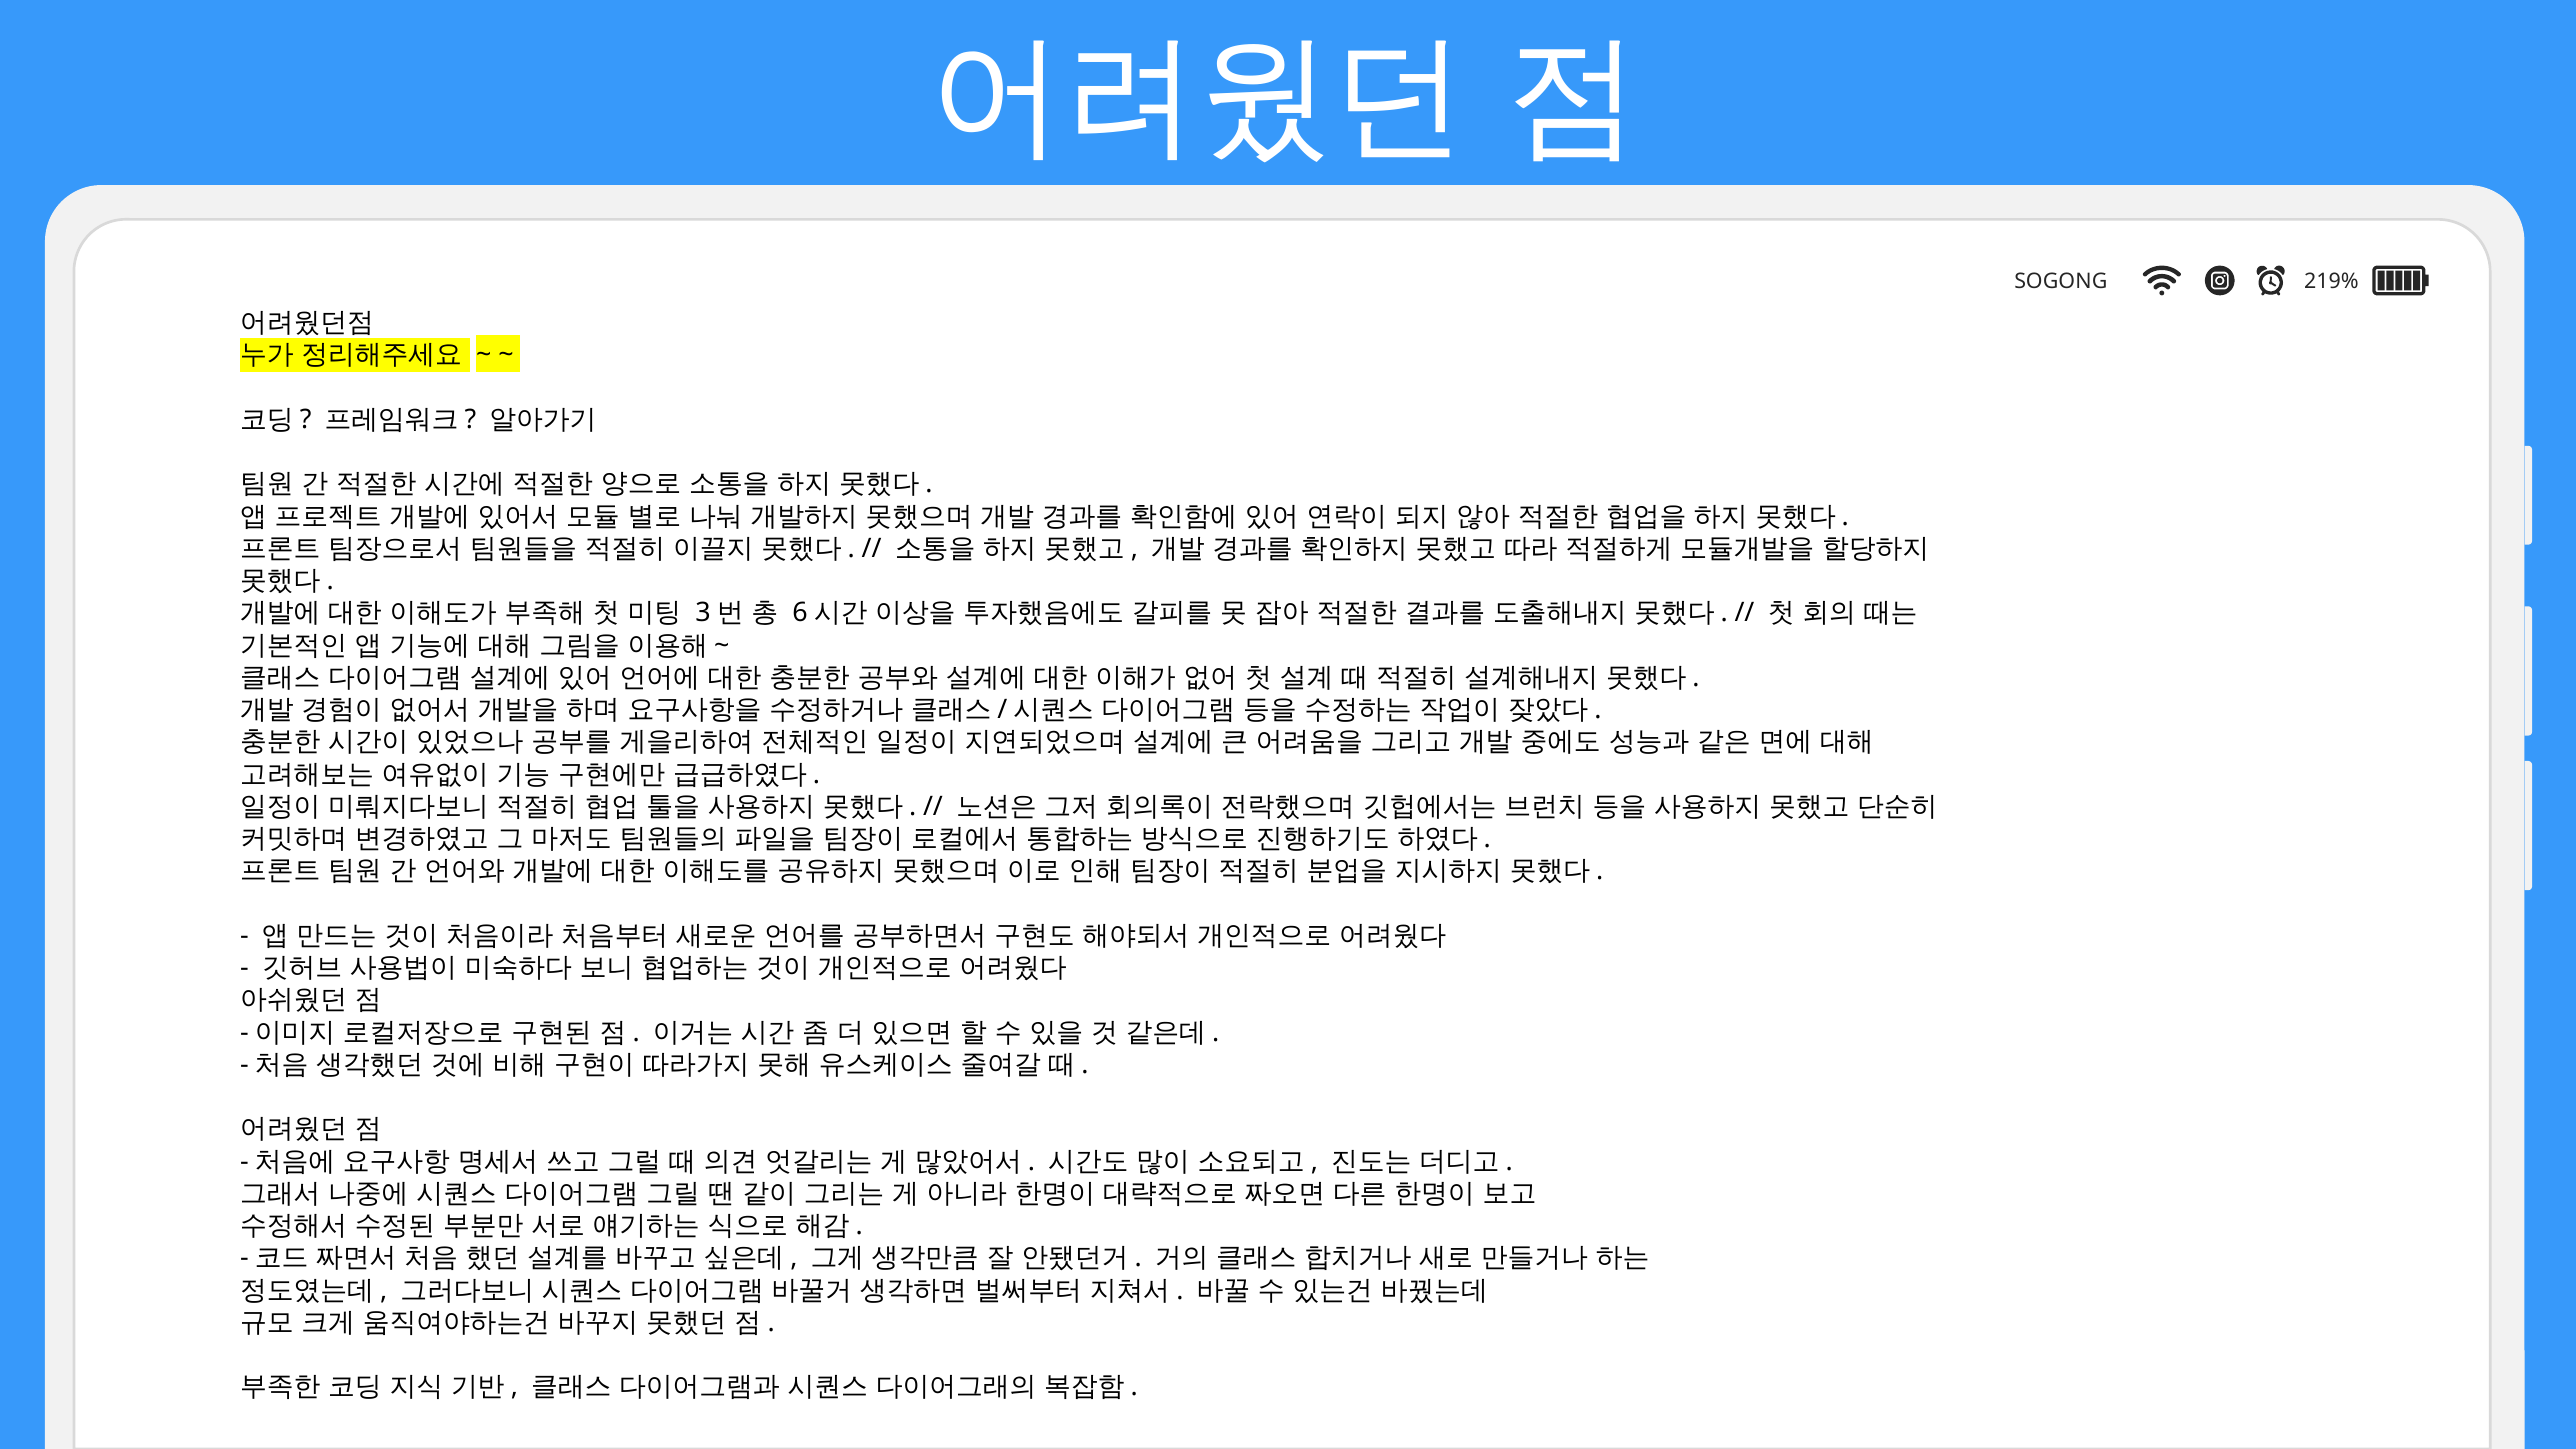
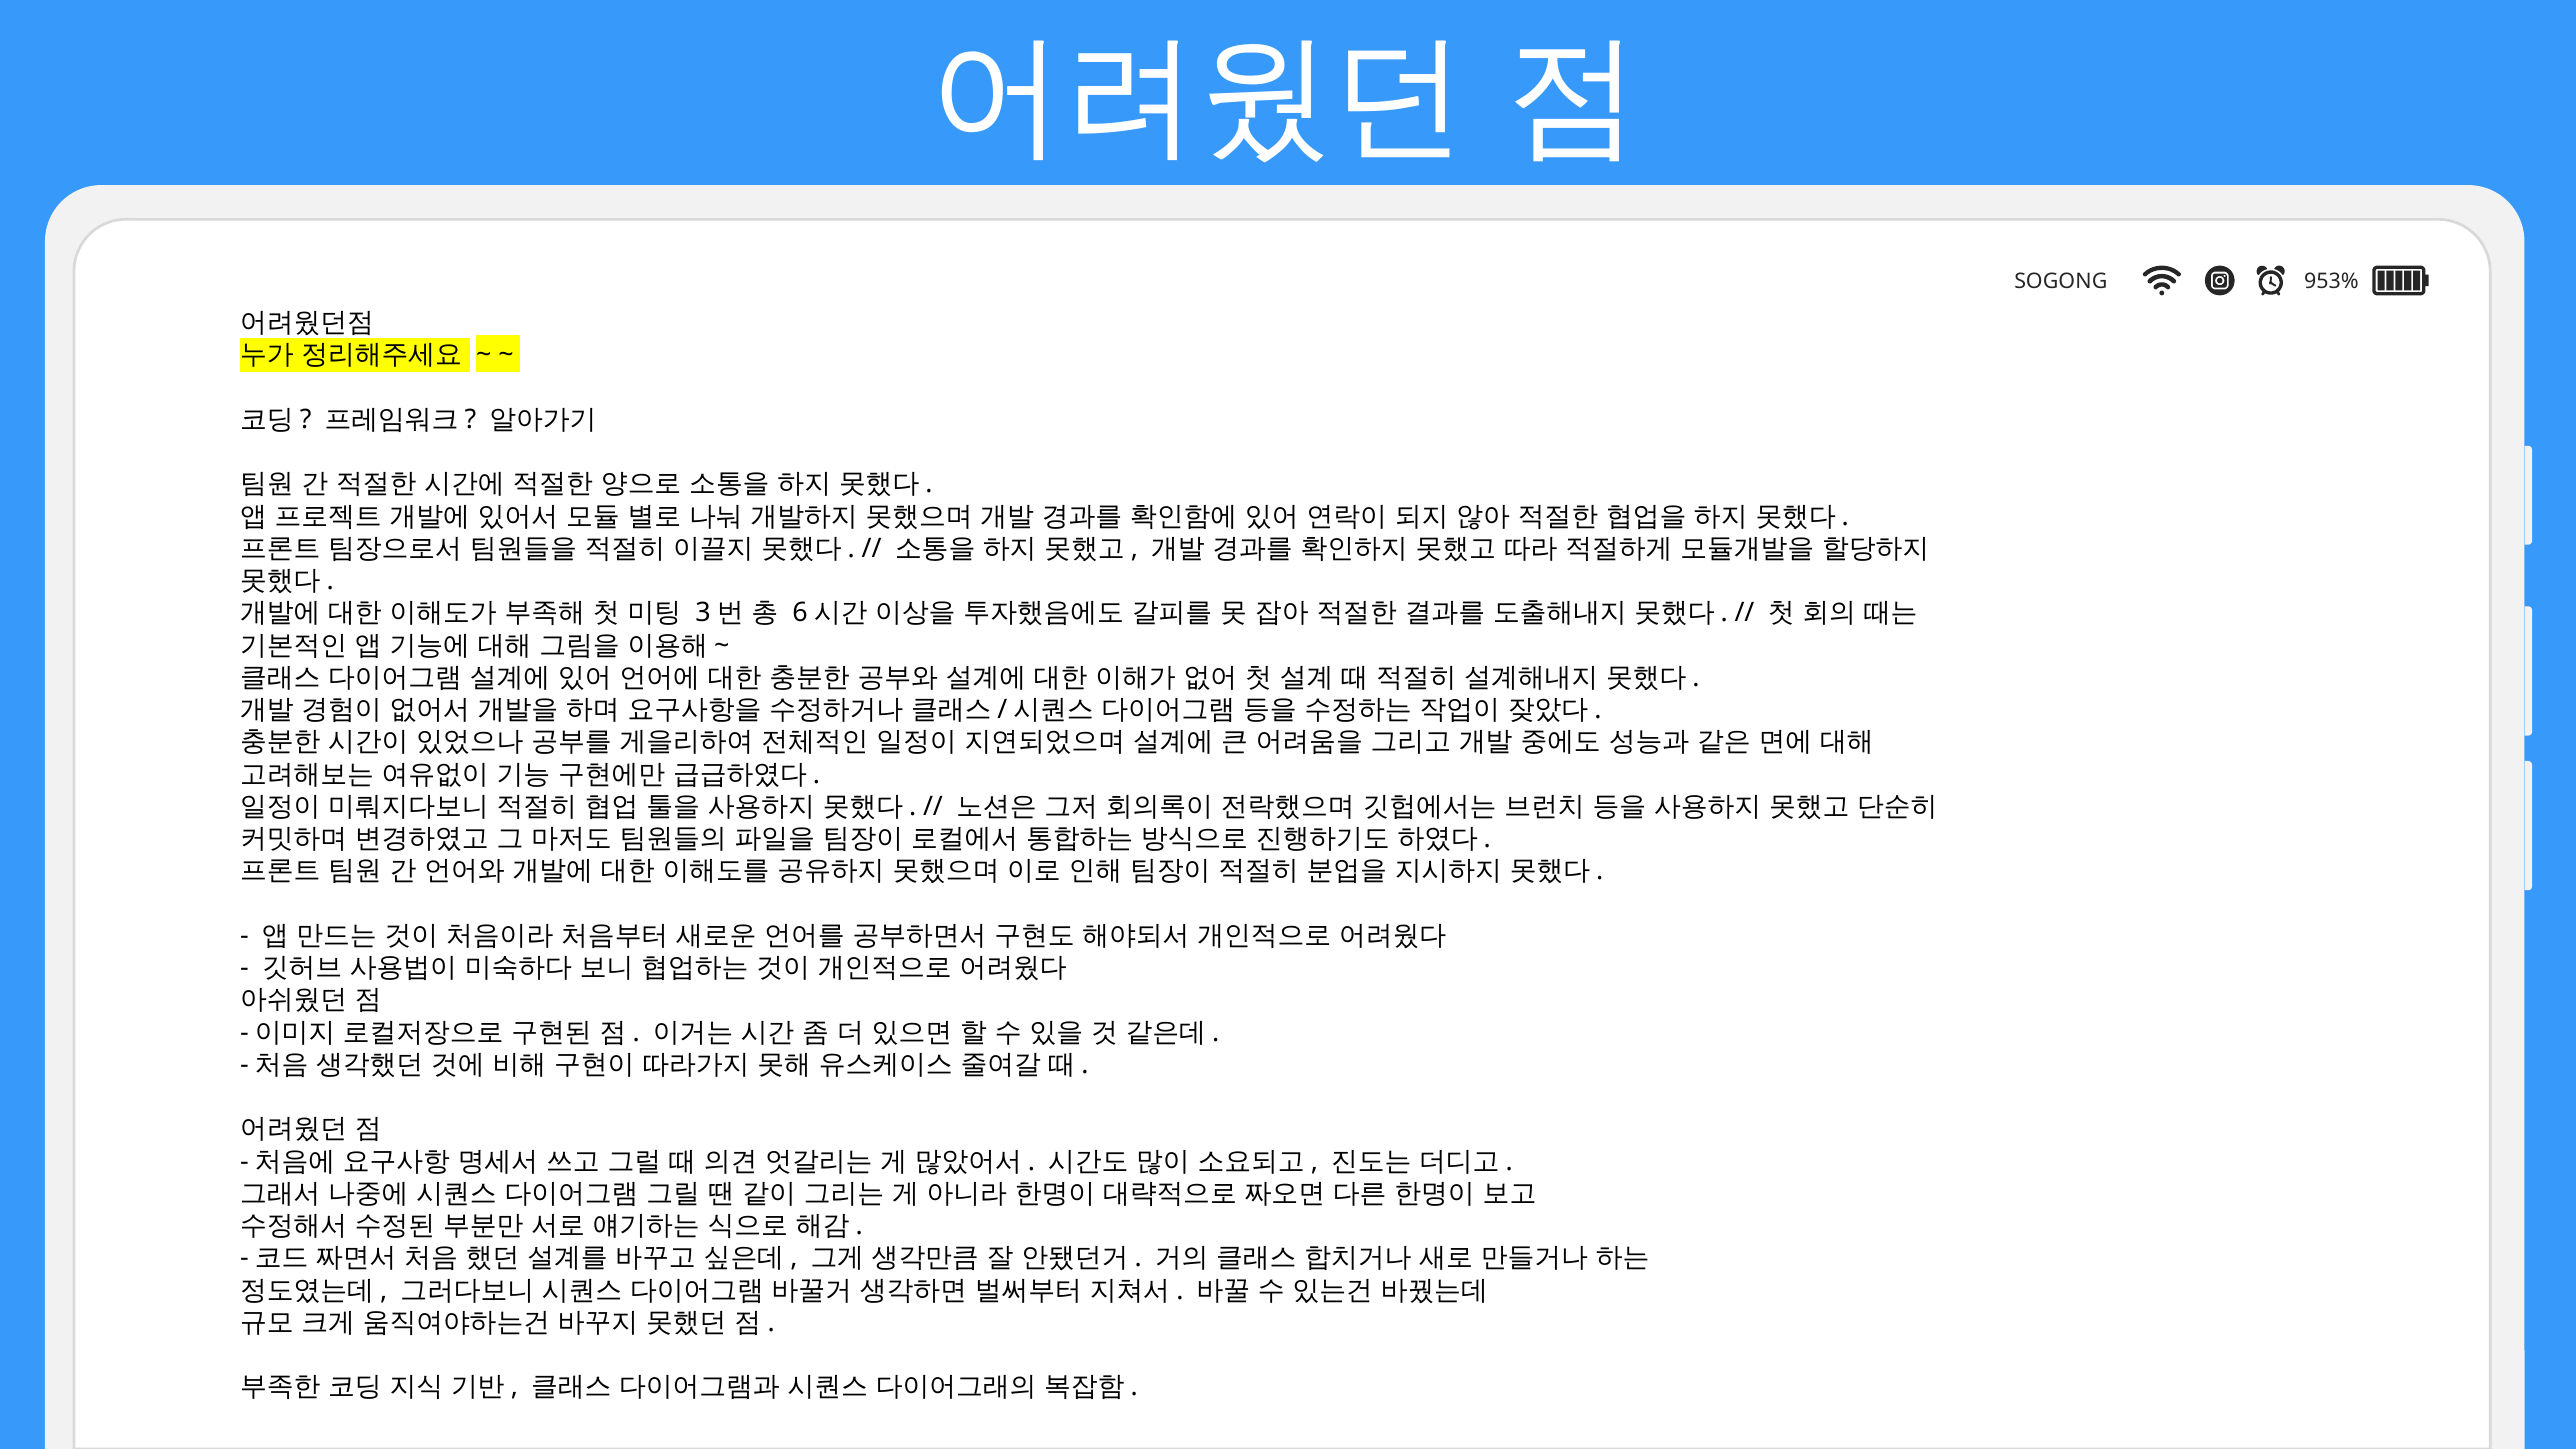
219%: 219% -> 953%
